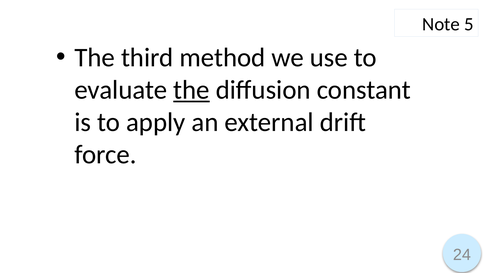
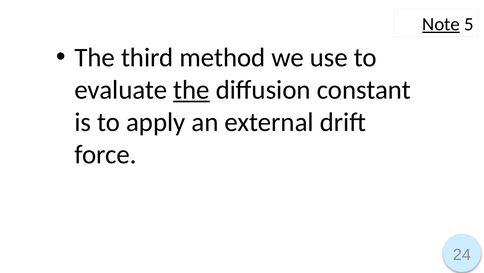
Note underline: none -> present
